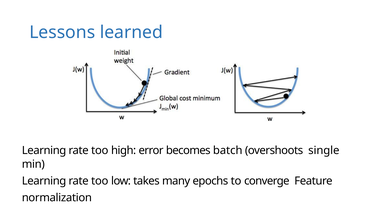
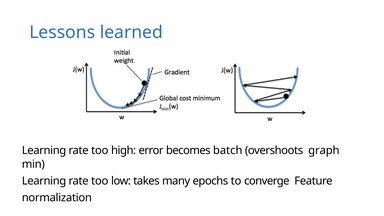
single: single -> graph
